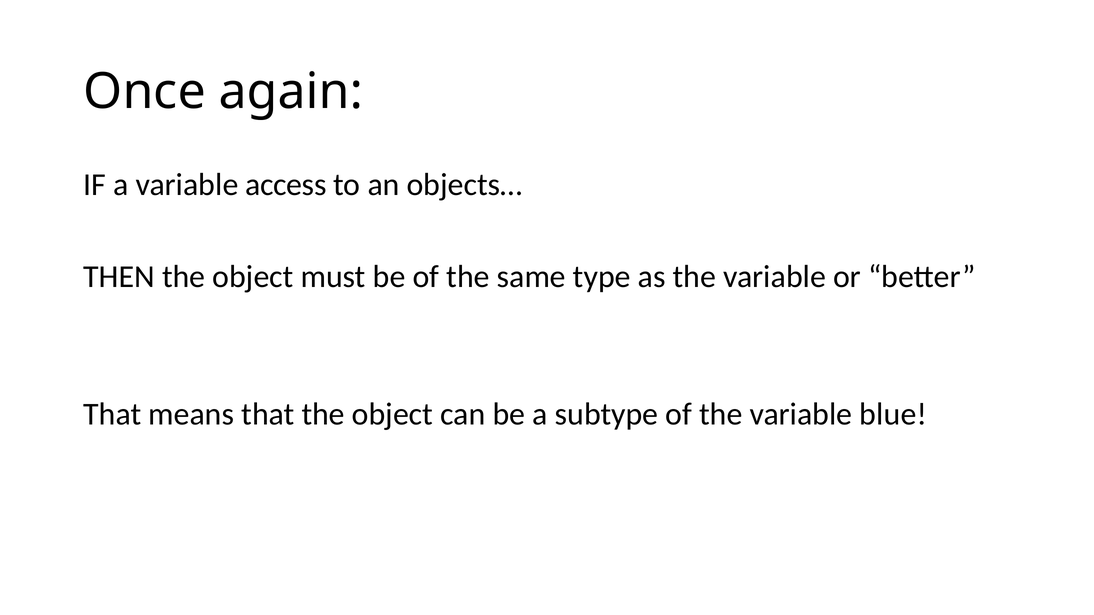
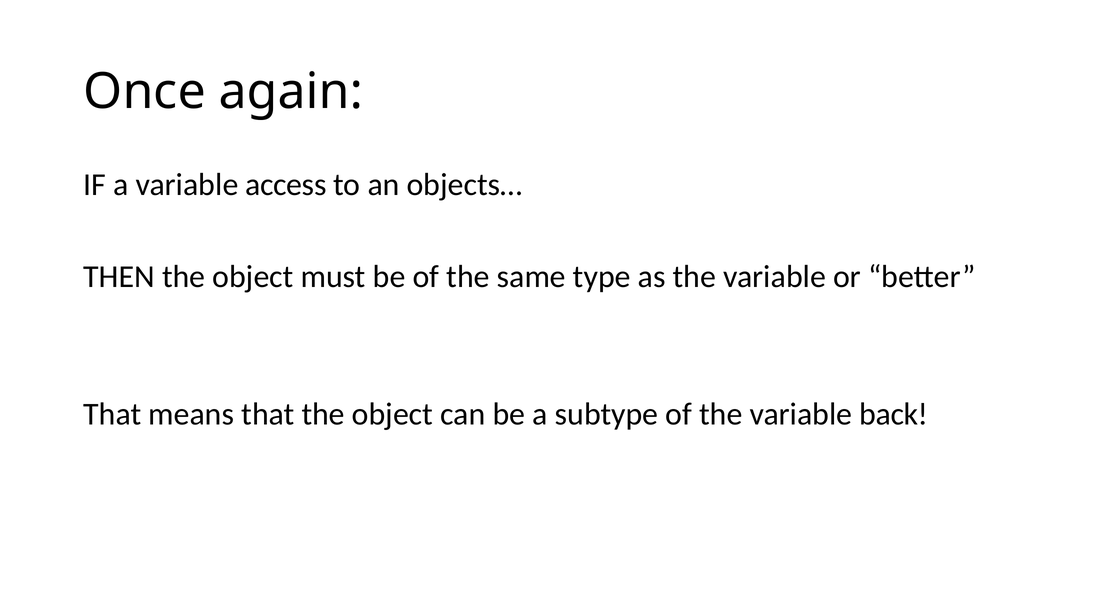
blue: blue -> back
